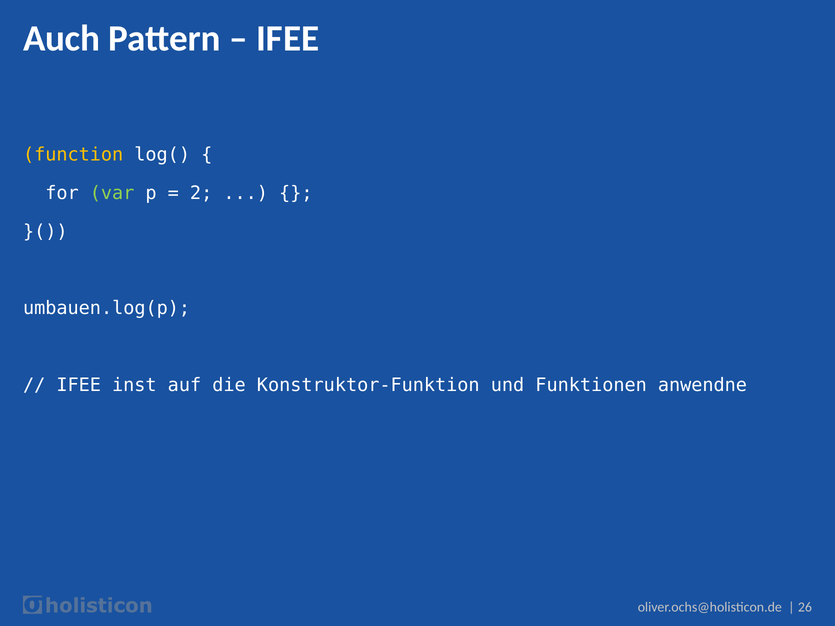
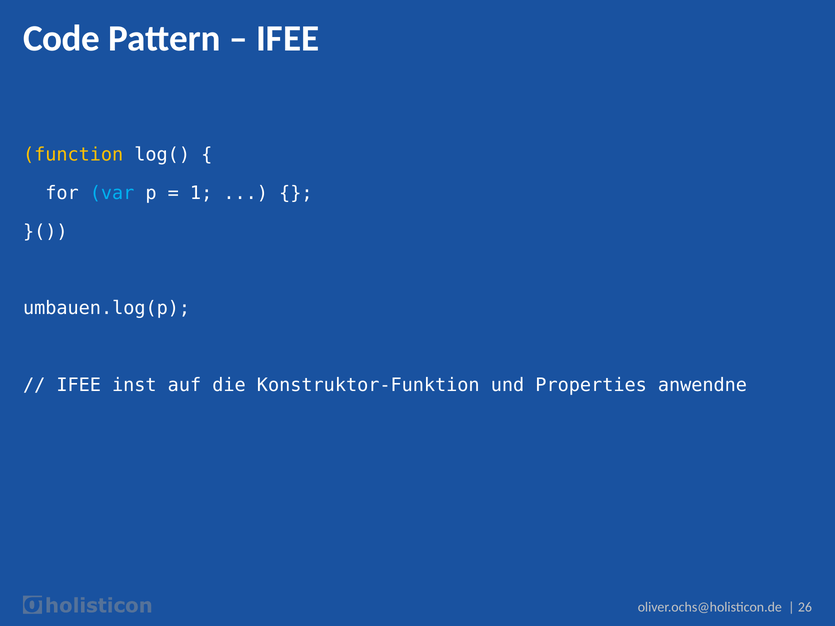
Auch: Auch -> Code
var colour: light green -> light blue
2: 2 -> 1
Funktionen: Funktionen -> Properties
